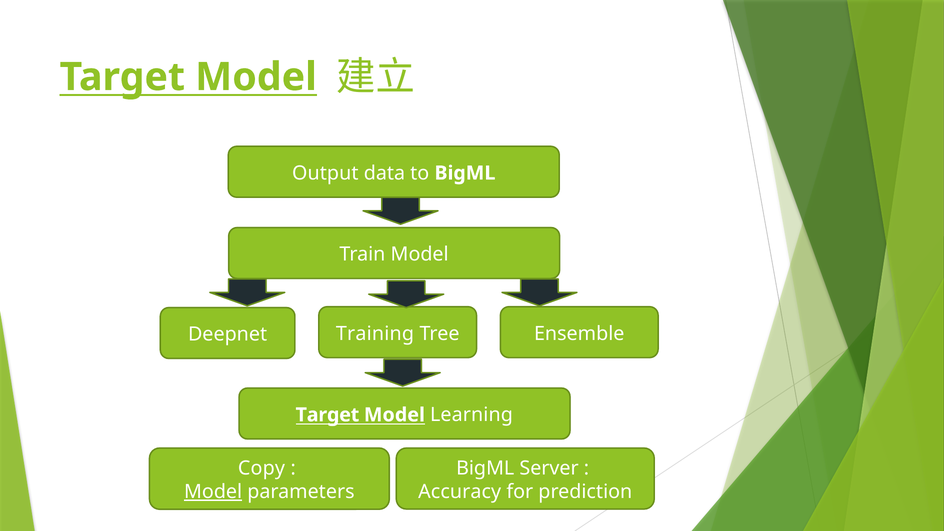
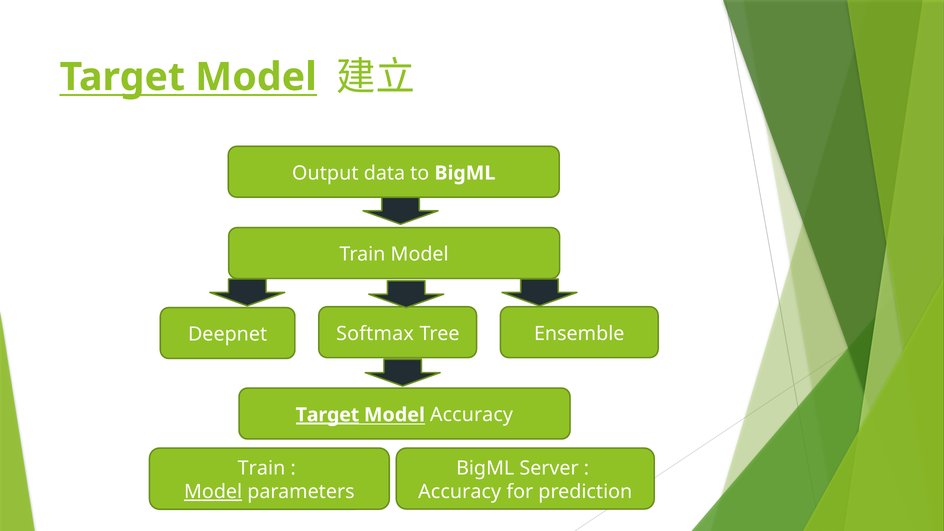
Training: Training -> Softmax
Target at (327, 415) underline: none -> present
Model Learning: Learning -> Accuracy
Copy at (261, 468): Copy -> Train
